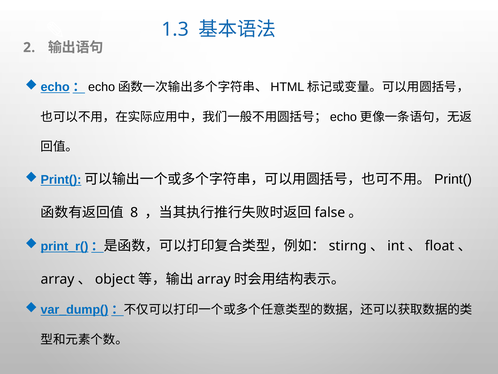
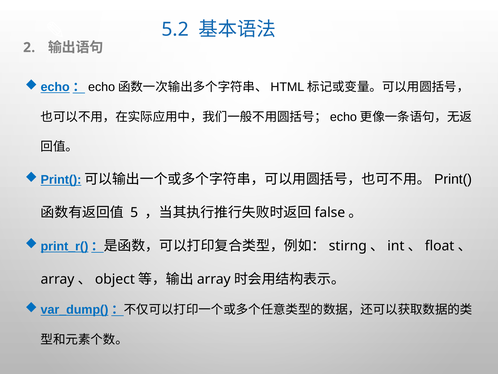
1.3: 1.3 -> 5.2
8: 8 -> 5
